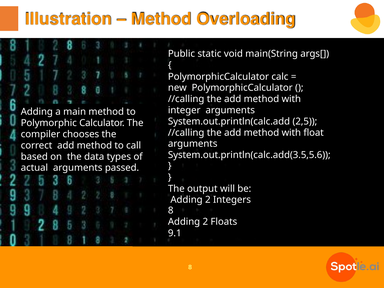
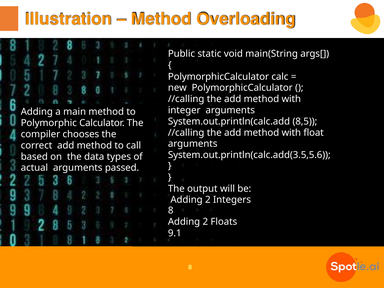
2,5: 2,5 -> 8,5
